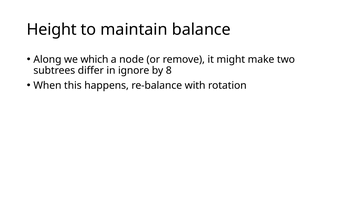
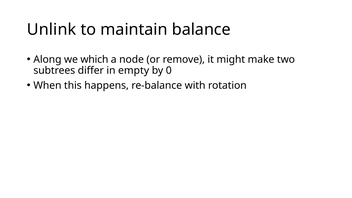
Height: Height -> Unlink
ignore: ignore -> empty
8: 8 -> 0
